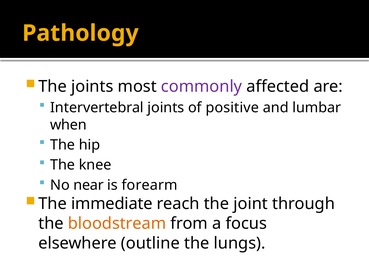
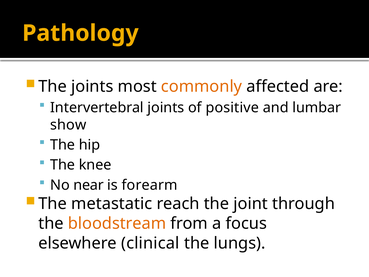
commonly colour: purple -> orange
when: when -> show
immediate: immediate -> metastatic
outline: outline -> clinical
